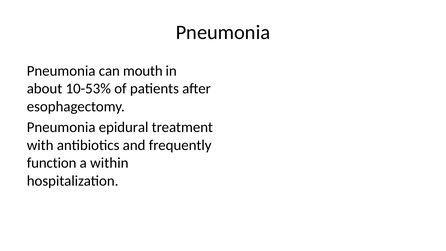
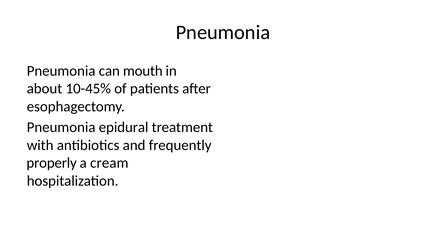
10-53%: 10-53% -> 10-45%
function: function -> properly
within: within -> cream
